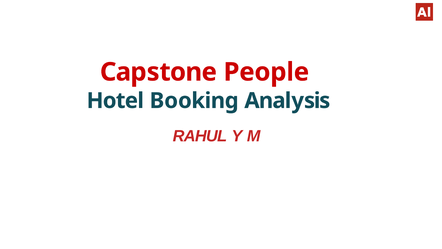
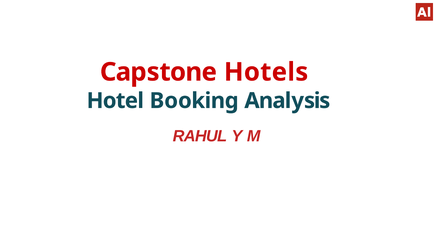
People: People -> Hotels
